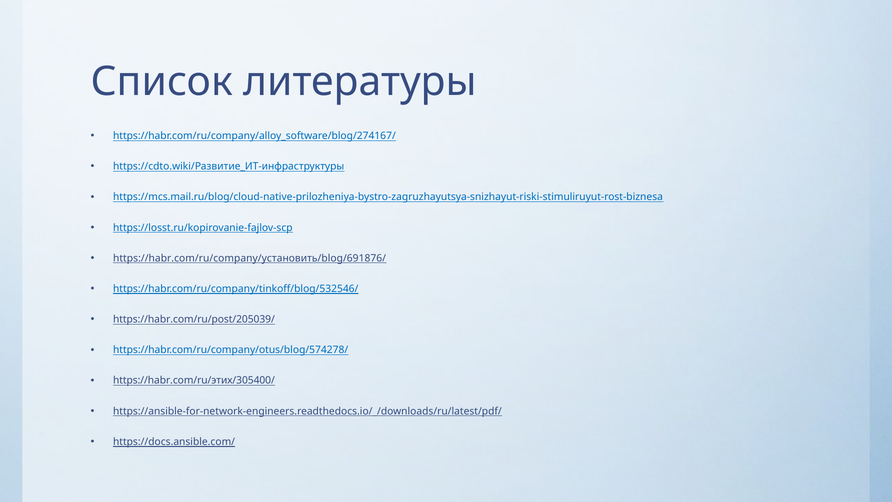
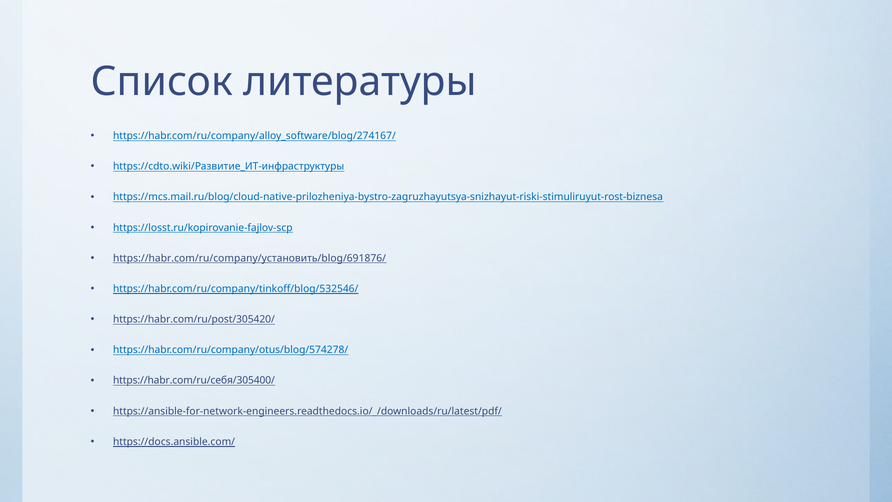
https://habr.com/ru/post/205039/: https://habr.com/ru/post/205039/ -> https://habr.com/ru/post/305420/
https://habr.com/ru/этих/305400/: https://habr.com/ru/этих/305400/ -> https://habr.com/ru/себя/305400/
